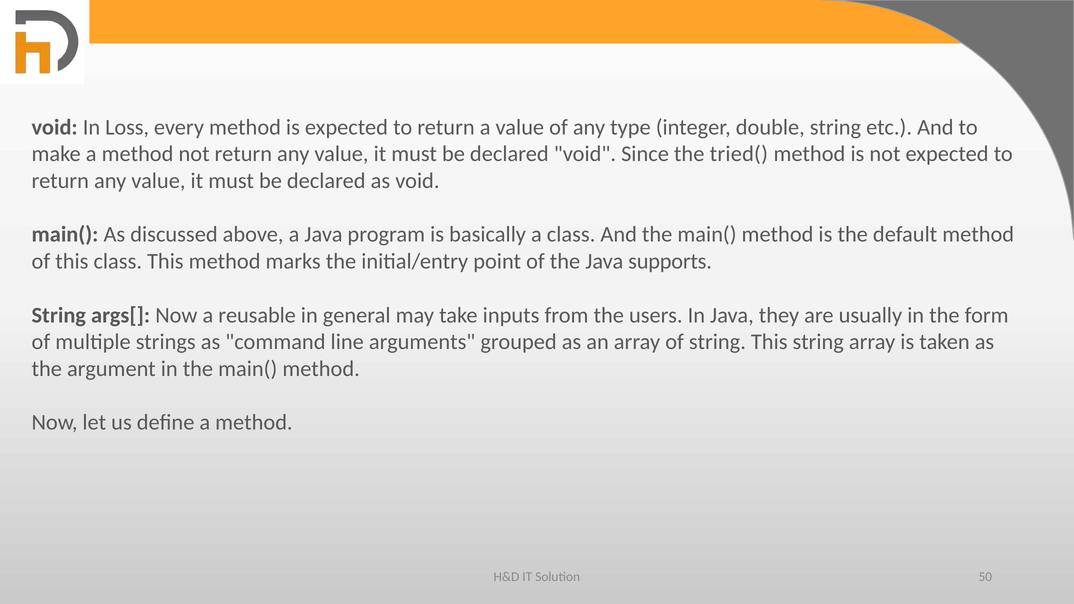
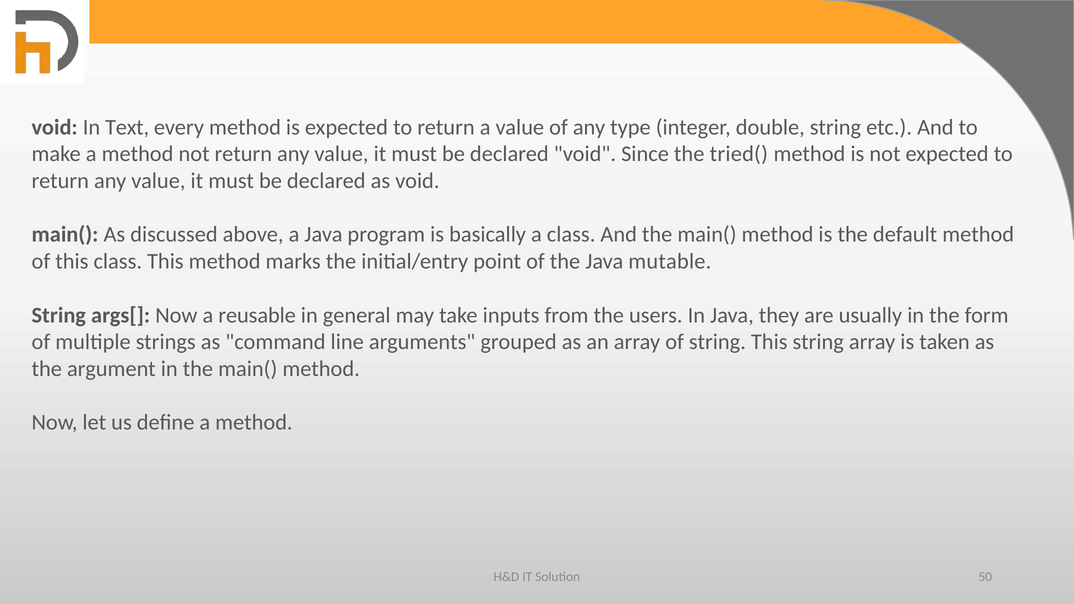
Loss: Loss -> Text
supports: supports -> mutable
